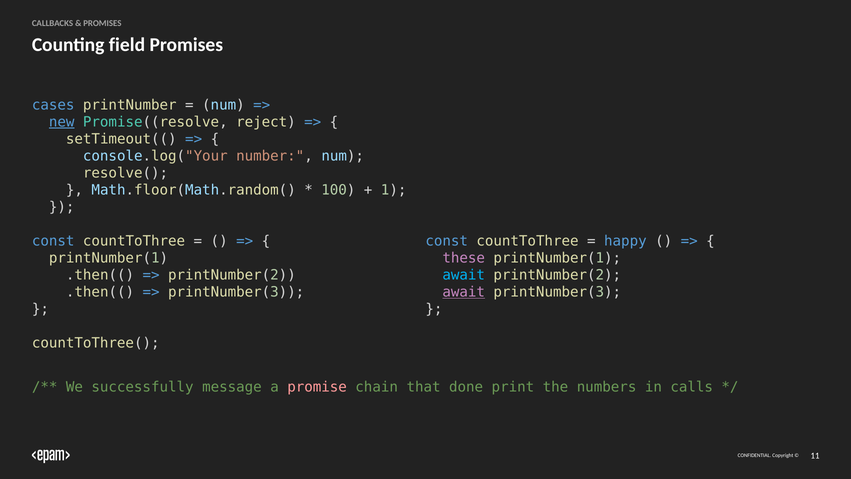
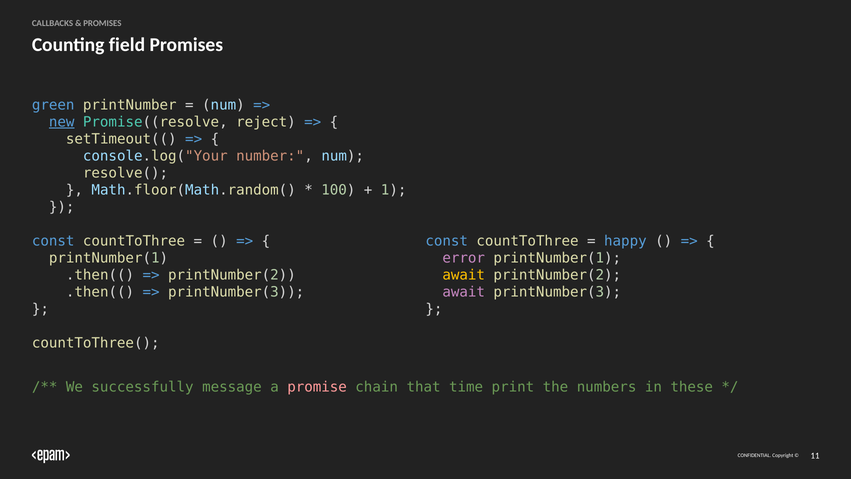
cases: cases -> green
these: these -> error
await at (464, 275) colour: light blue -> yellow
await at (464, 292) underline: present -> none
done: done -> time
calls: calls -> these
